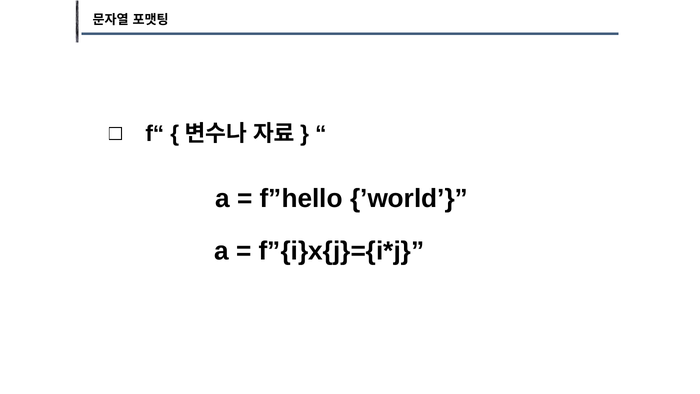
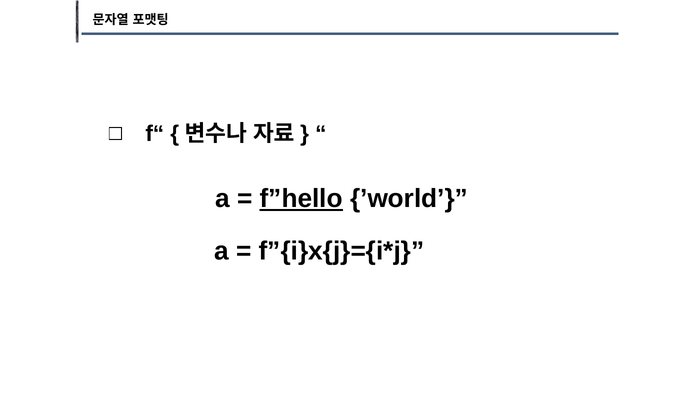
f”hello underline: none -> present
